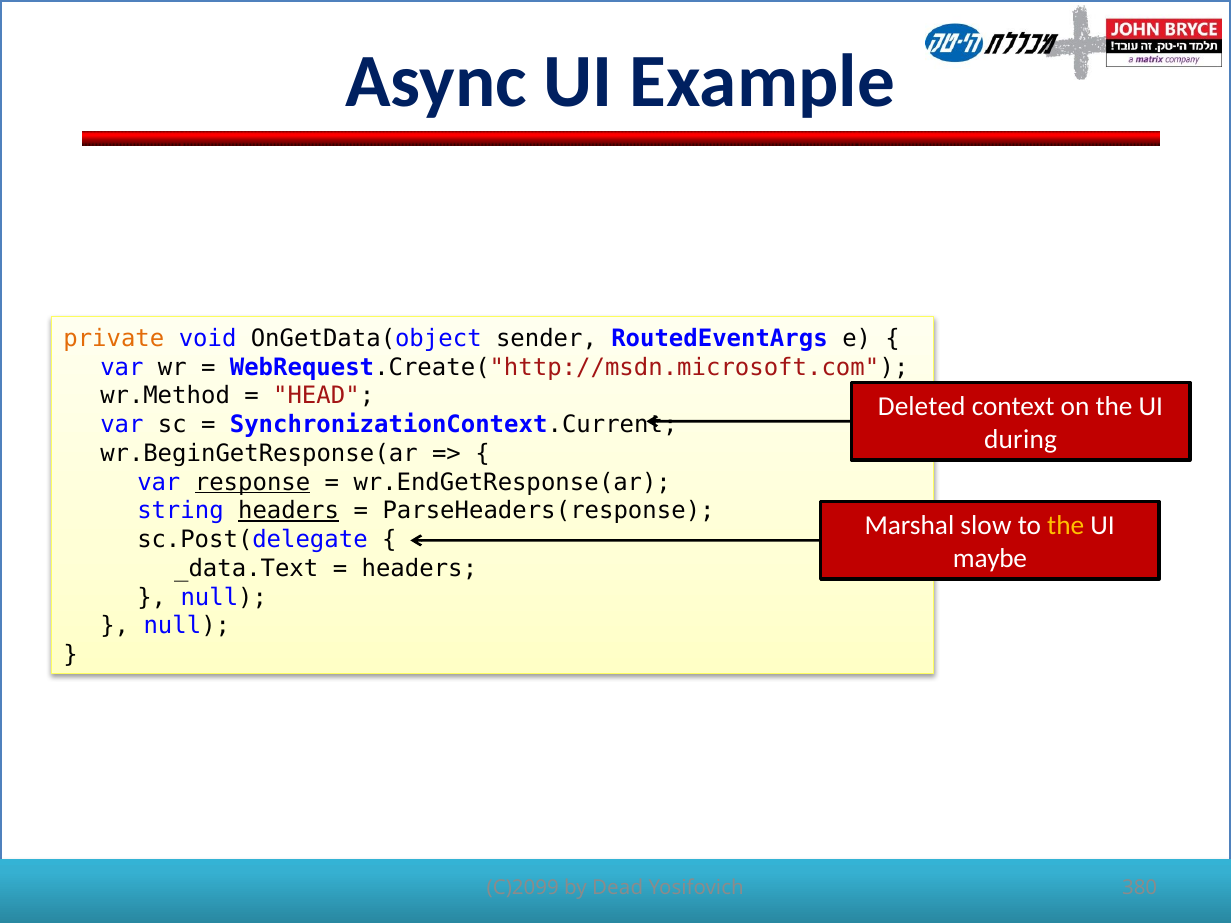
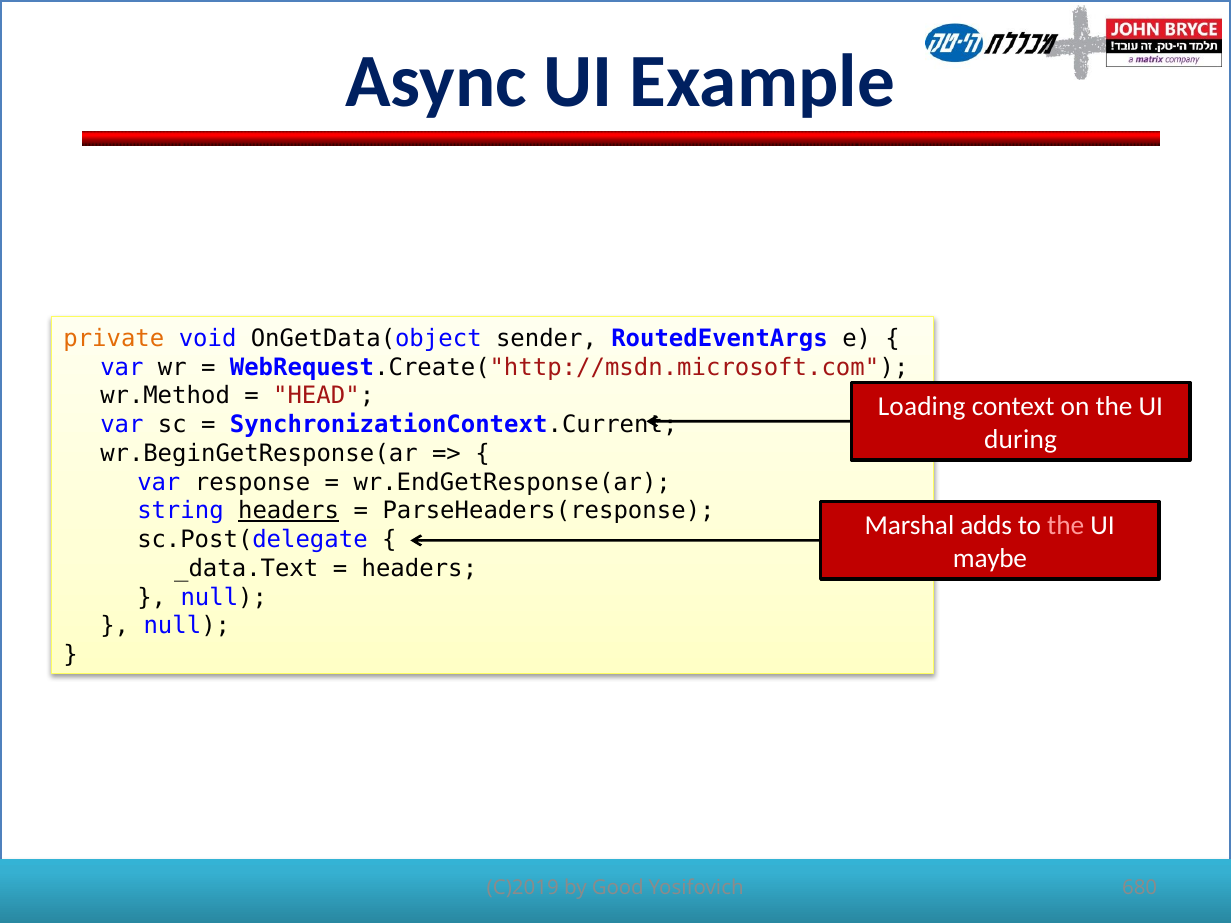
Deleted: Deleted -> Loading
response underline: present -> none
slow: slow -> adds
the at (1066, 526) colour: yellow -> pink
C)2099: C)2099 -> C)2019
Dead: Dead -> Good
380: 380 -> 680
